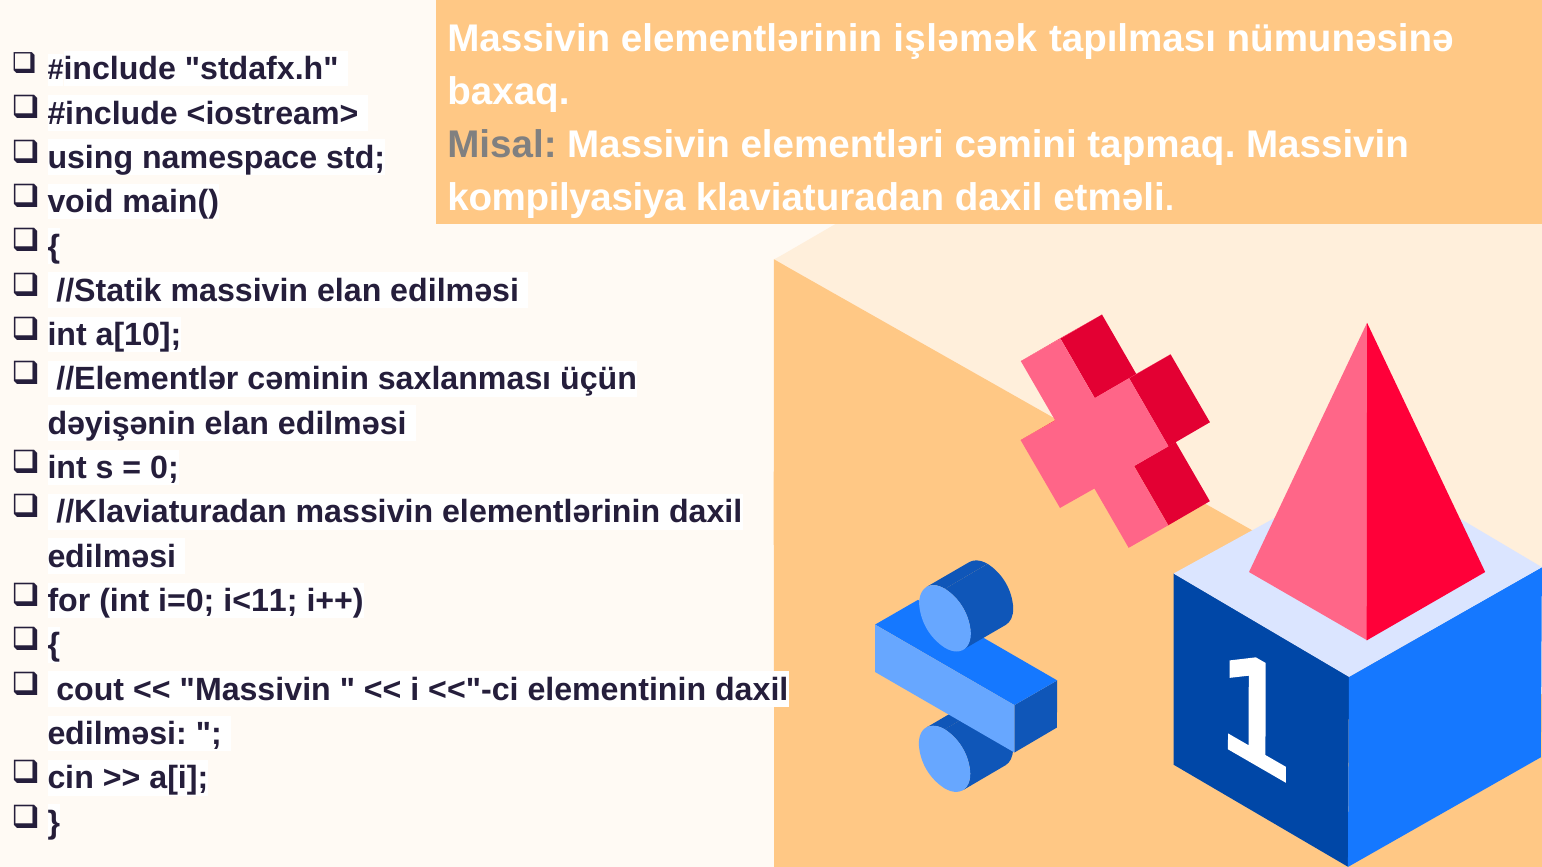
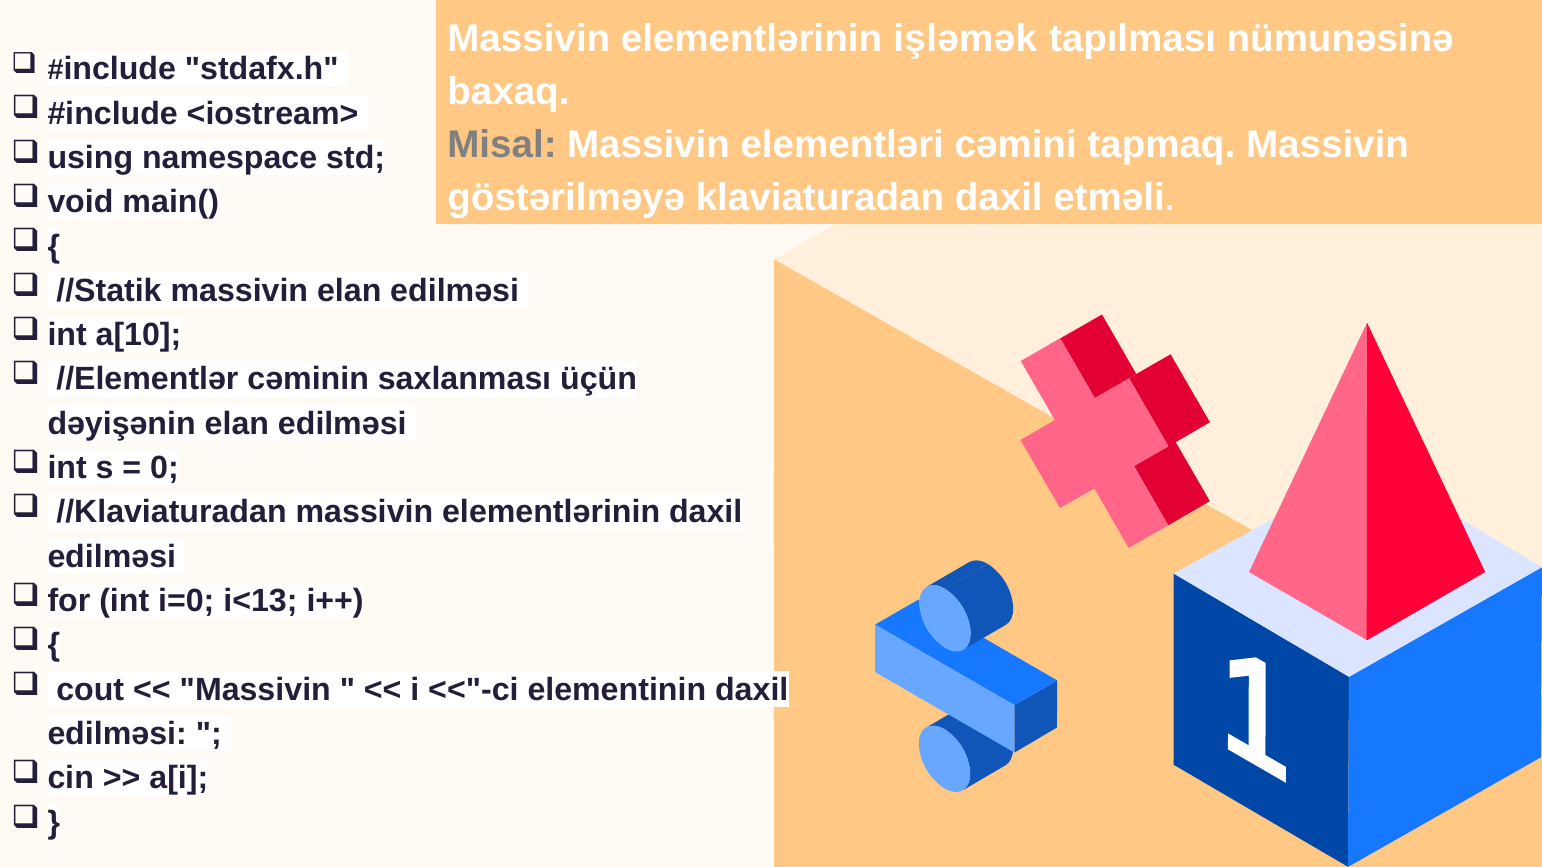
kompilyasiya: kompilyasiya -> göstərilməyə
i<11: i<11 -> i<13
